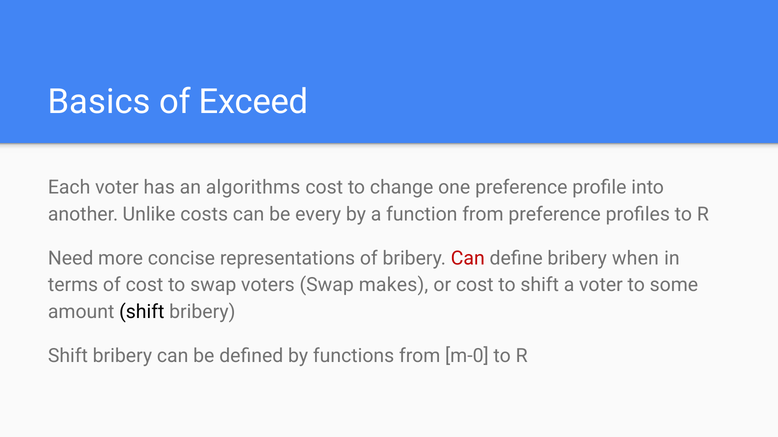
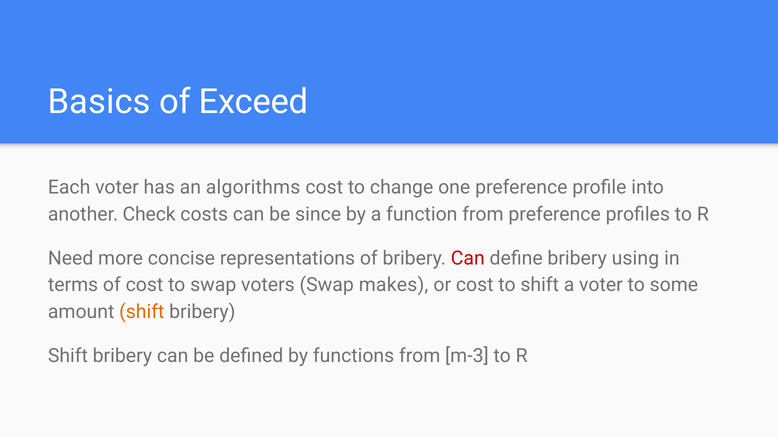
Unlike: Unlike -> Check
every: every -> since
when: when -> using
shift at (142, 312) colour: black -> orange
m-0: m-0 -> m-3
